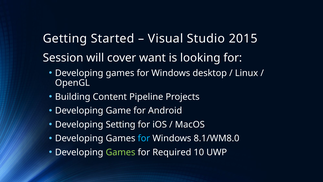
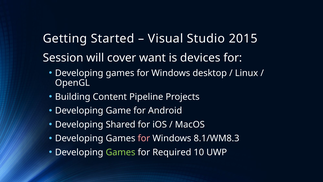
looking: looking -> devices
Setting: Setting -> Shared
for at (144, 138) colour: light blue -> pink
8.1/WM8.0: 8.1/WM8.0 -> 8.1/WM8.3
